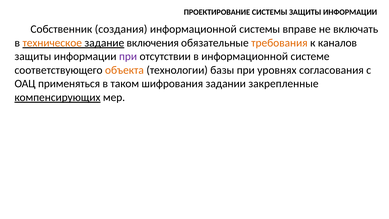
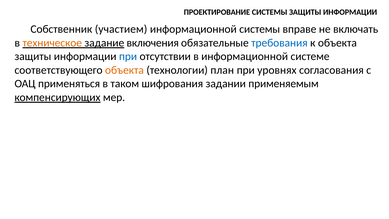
создания: создания -> участием
требования colour: orange -> blue
к каналов: каналов -> объекта
при at (128, 56) colour: purple -> blue
базы: базы -> план
закрепленные: закрепленные -> применяемым
